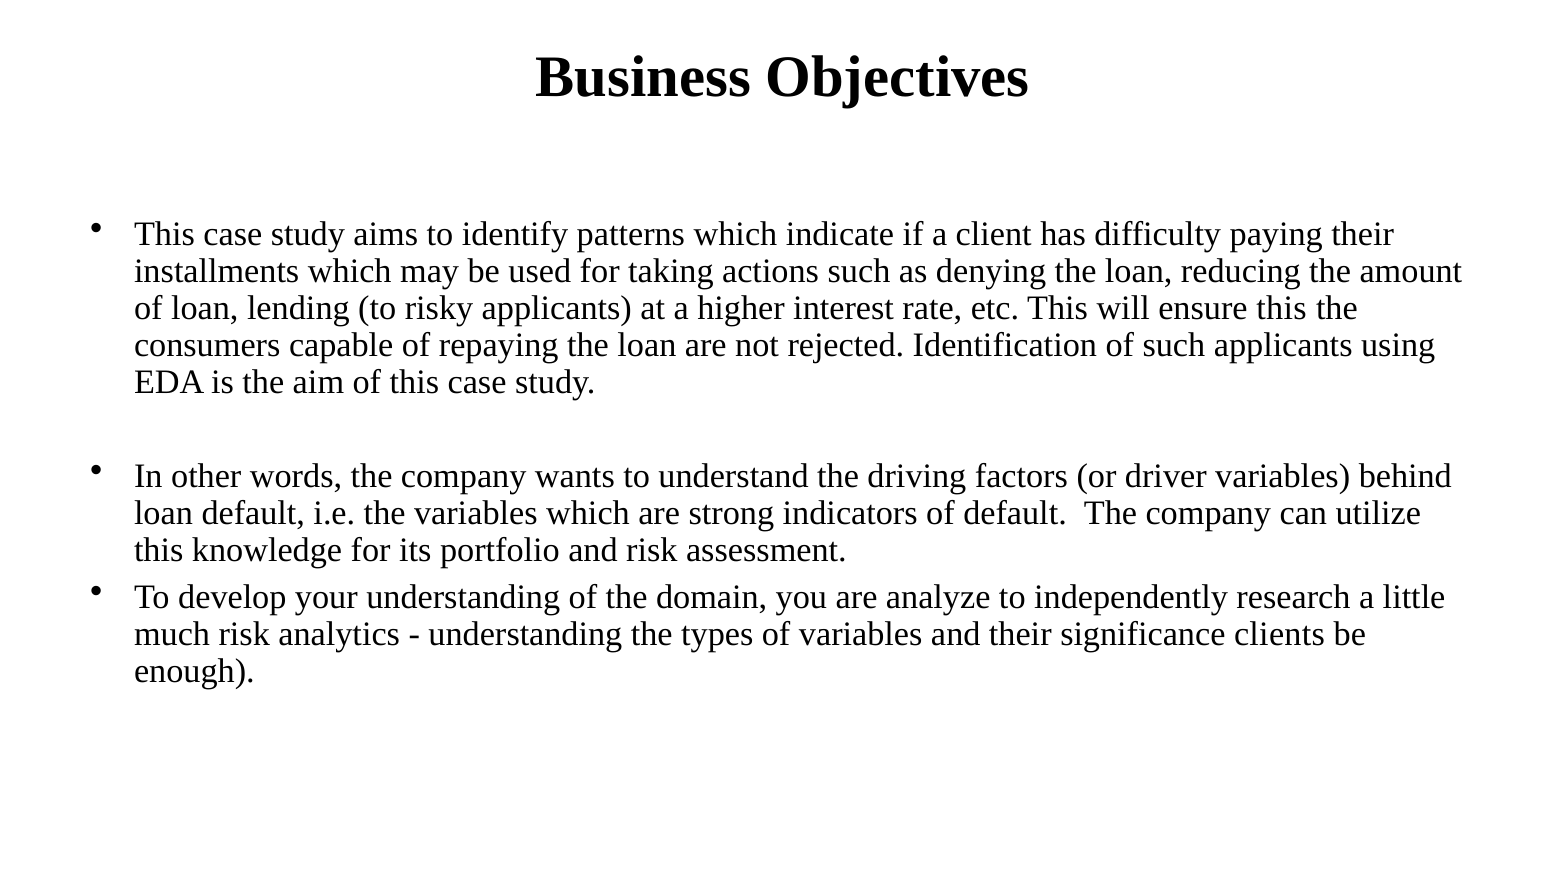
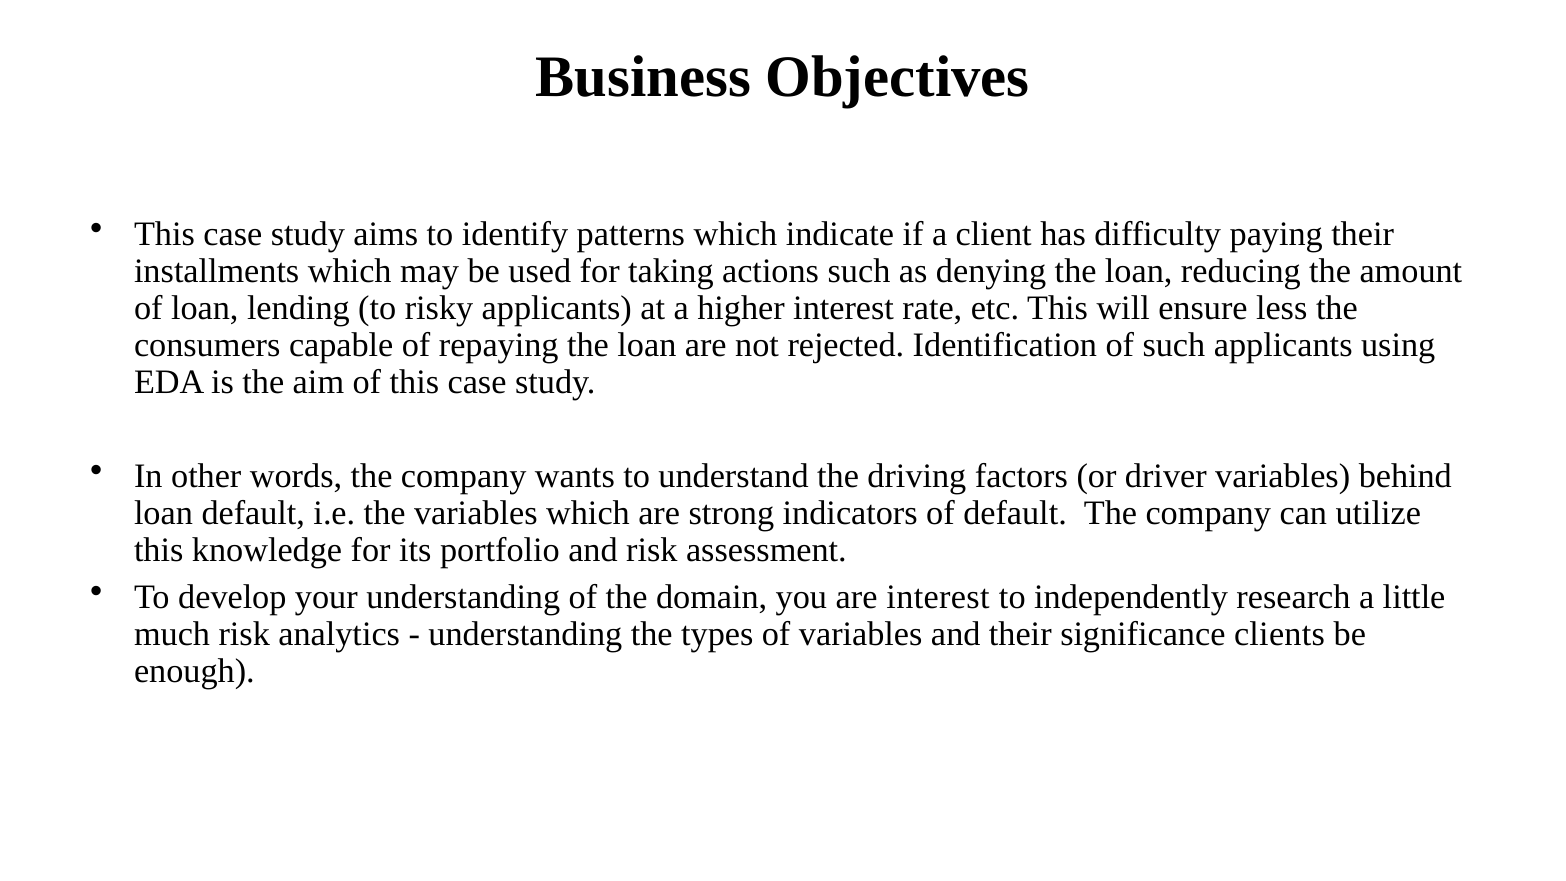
ensure this: this -> less
are analyze: analyze -> interest
